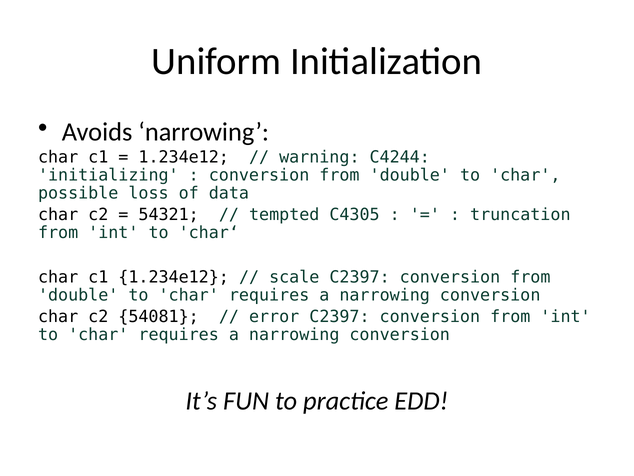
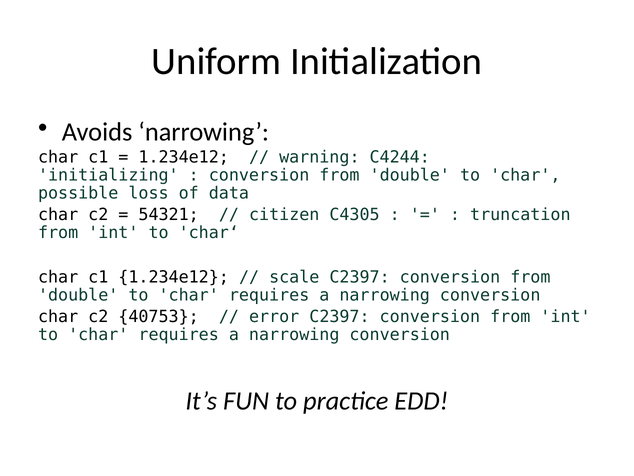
tempted: tempted -> citizen
54081: 54081 -> 40753
